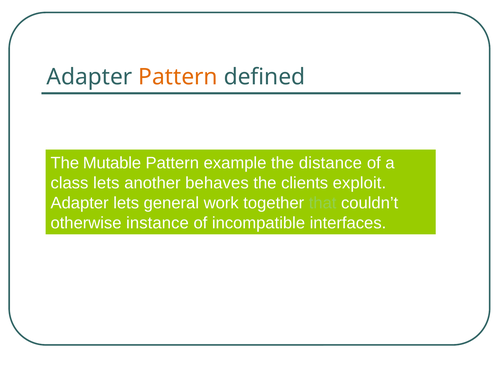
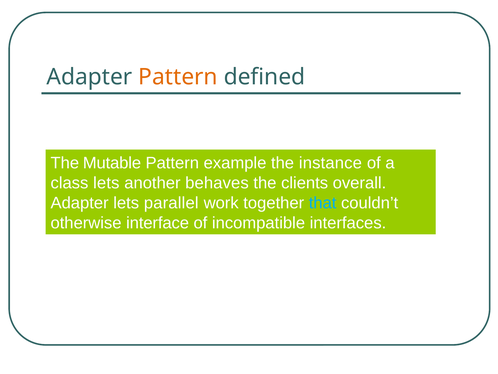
distance: distance -> instance
exploit: exploit -> overall
general: general -> parallel
that colour: light green -> light blue
instance: instance -> interface
